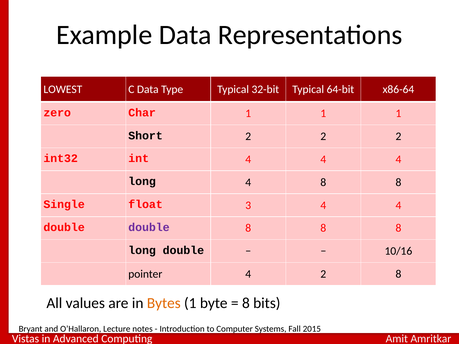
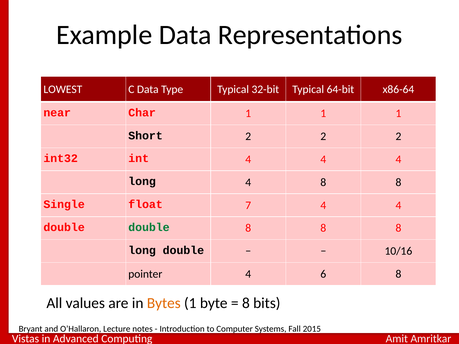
zero: zero -> near
3: 3 -> 7
double at (149, 227) colour: purple -> green
4 2: 2 -> 6
